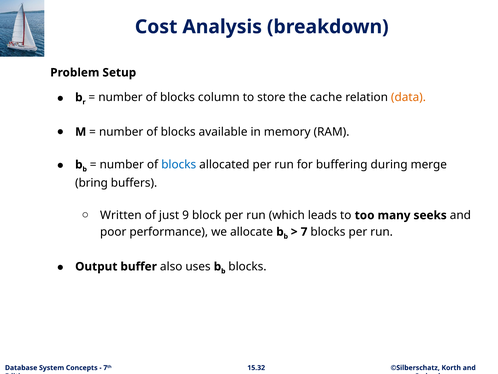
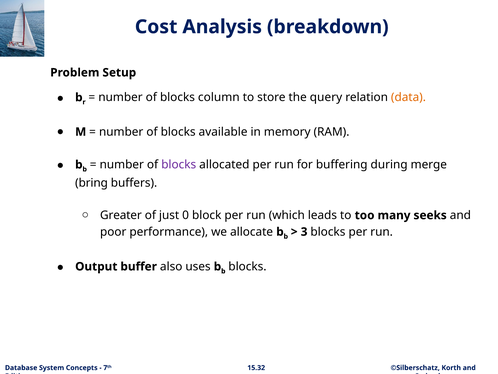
cache: cache -> query
blocks at (179, 164) colour: blue -> purple
Written: Written -> Greater
9: 9 -> 0
7: 7 -> 3
